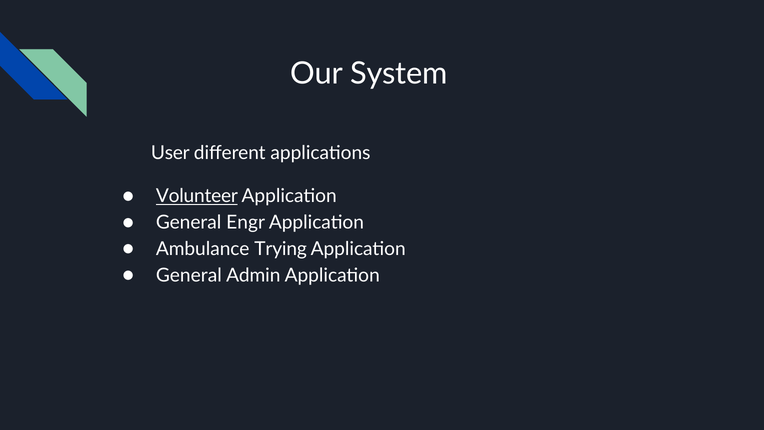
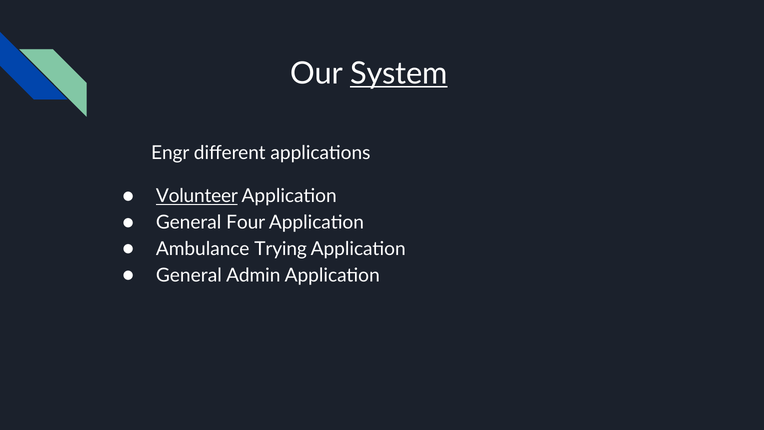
System underline: none -> present
User: User -> Engr
Engr: Engr -> Four
